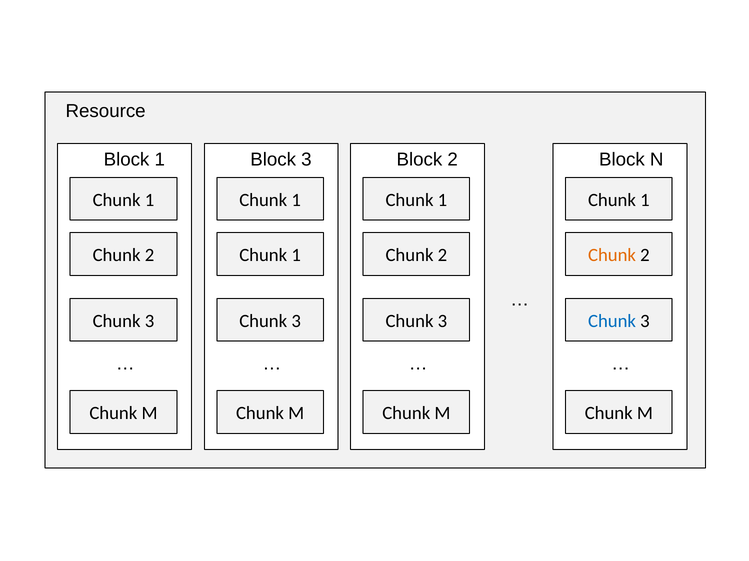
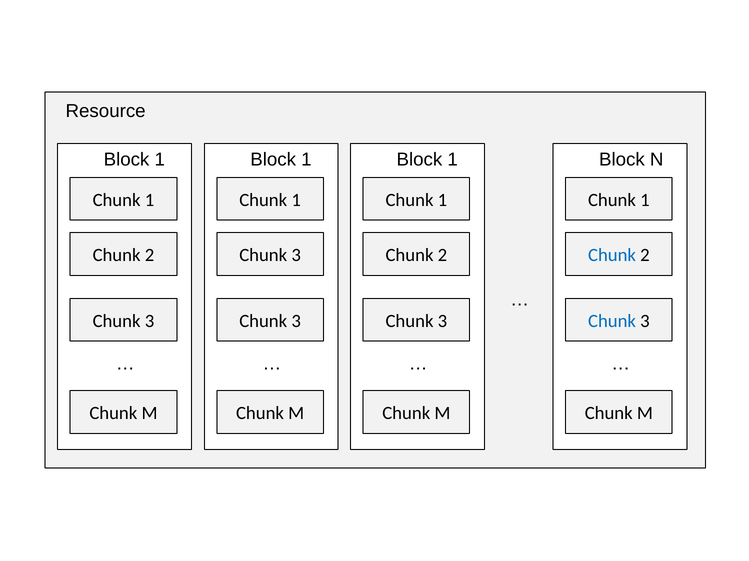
3 at (306, 160): 3 -> 1
2 at (453, 160): 2 -> 1
1 at (296, 256): 1 -> 3
Chunk at (612, 256) colour: orange -> blue
